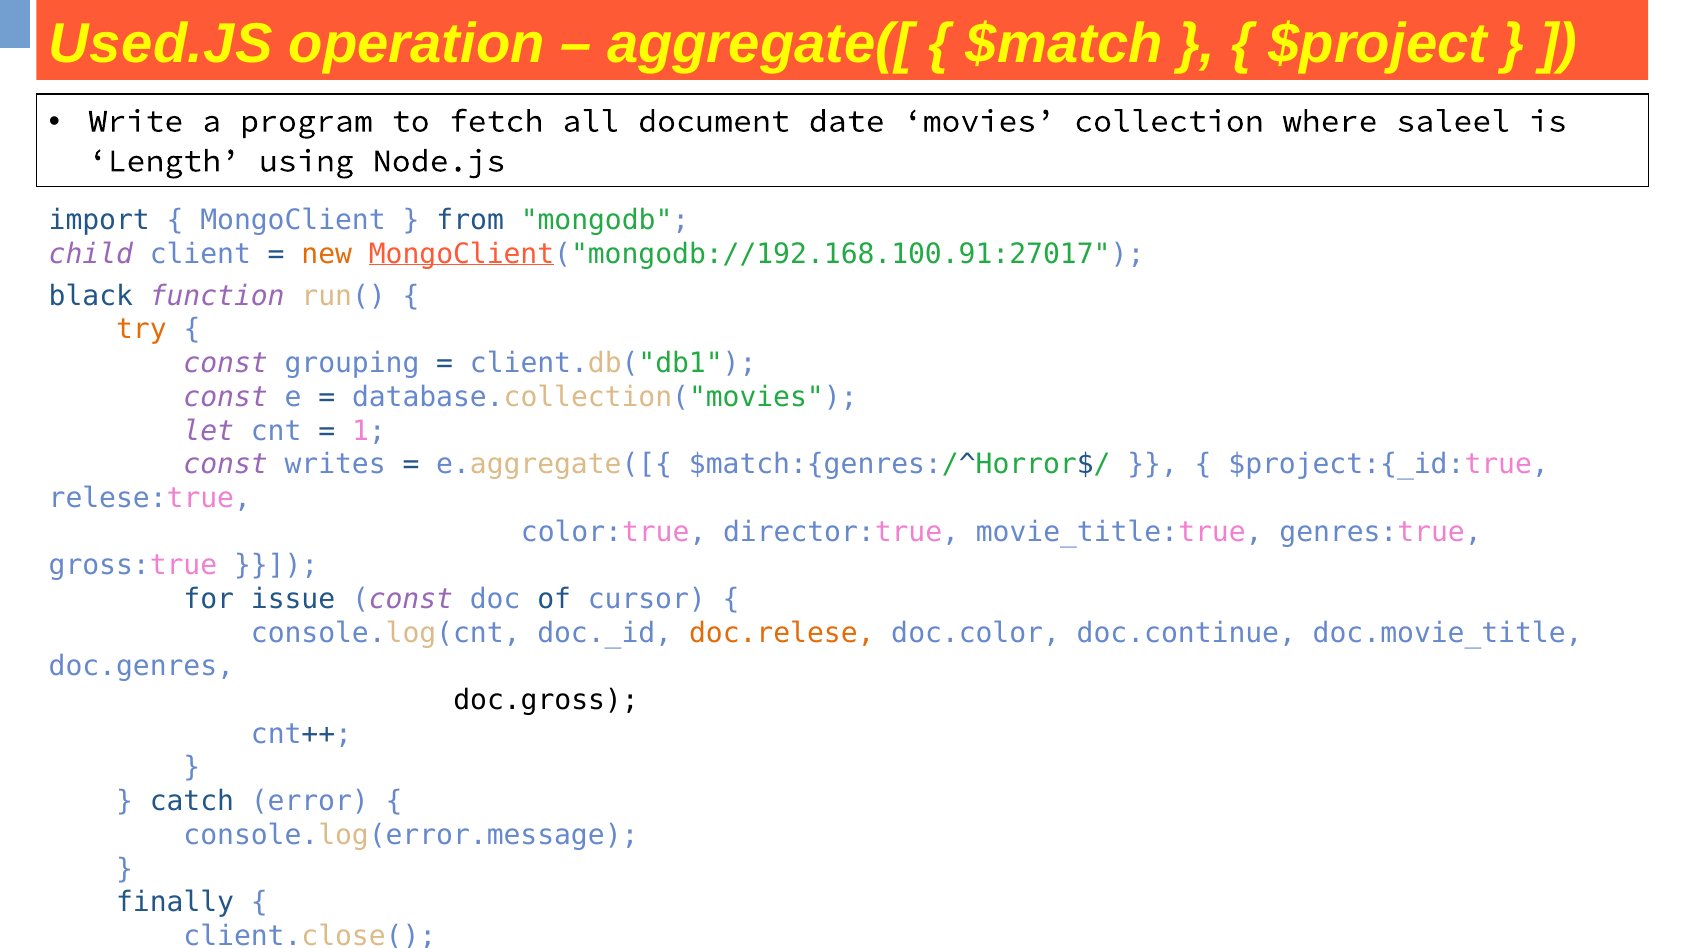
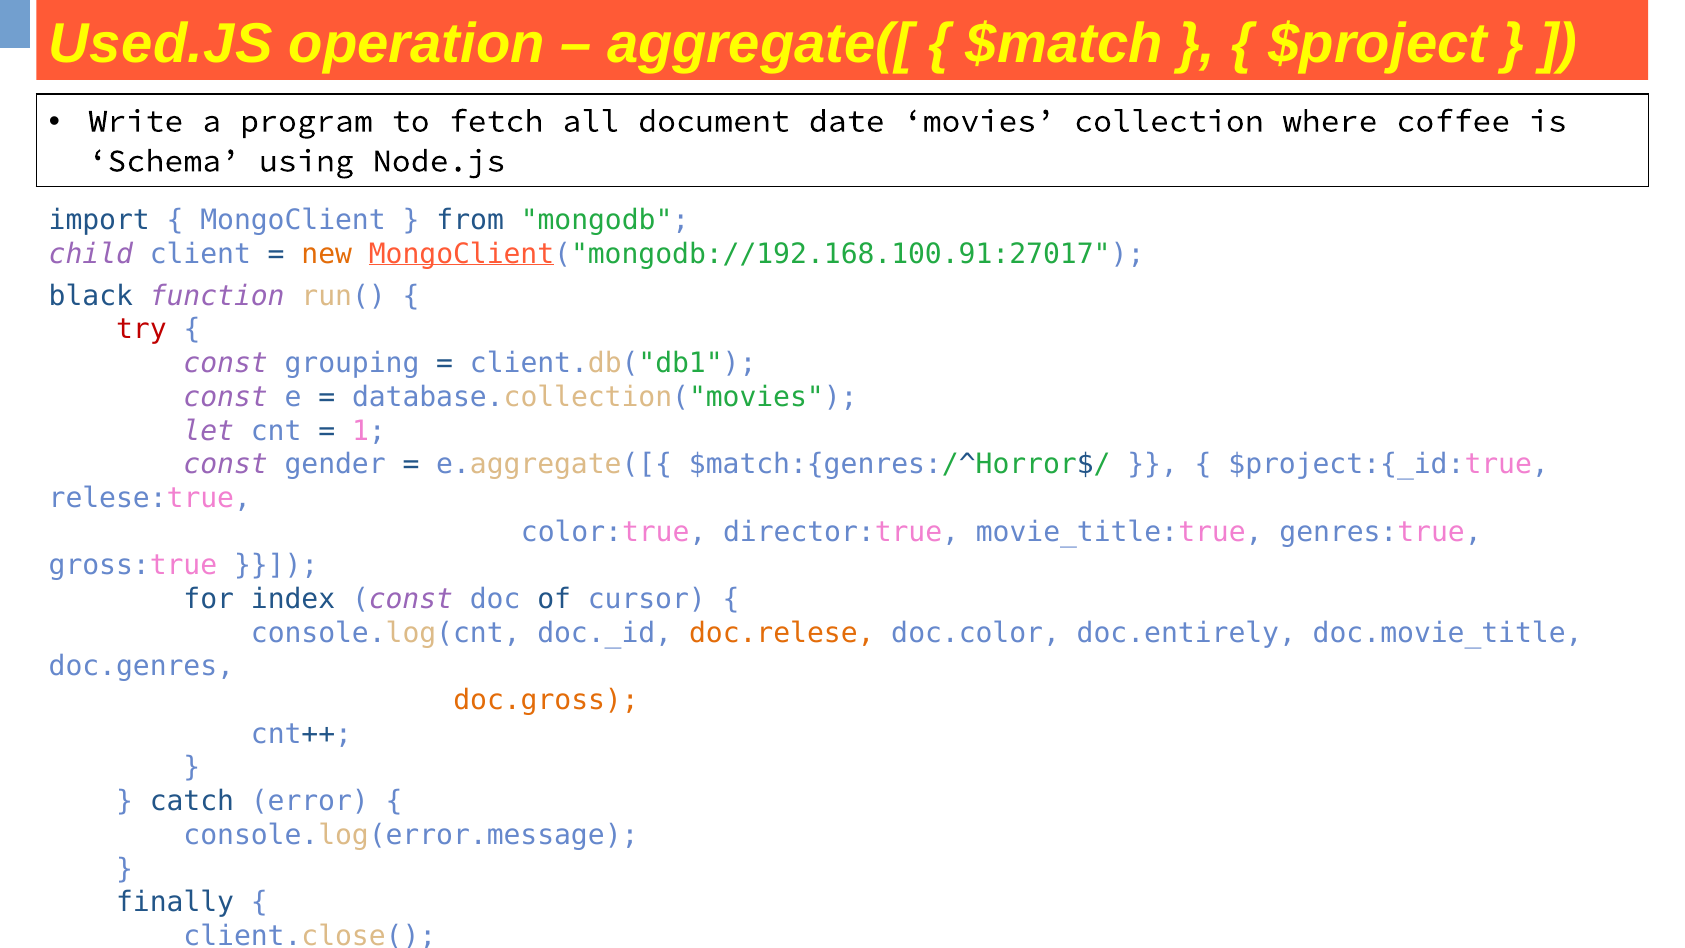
saleel: saleel -> coffee
Length: Length -> Schema
try colour: orange -> red
writes: writes -> gender
issue: issue -> index
doc.continue: doc.continue -> doc.entirely
doc.gross colour: black -> orange
